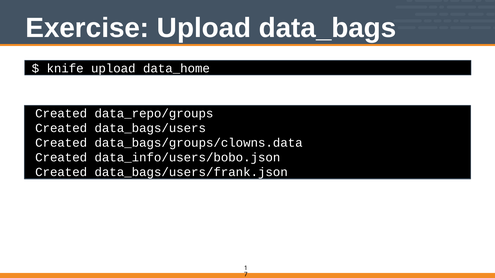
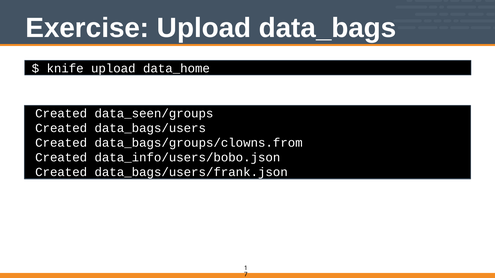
data_repo/groups: data_repo/groups -> data_seen/groups
data_bags/groups/clowns.data: data_bags/groups/clowns.data -> data_bags/groups/clowns.from
